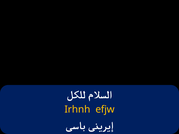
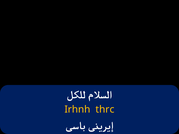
efjw: efjw -> thrc
